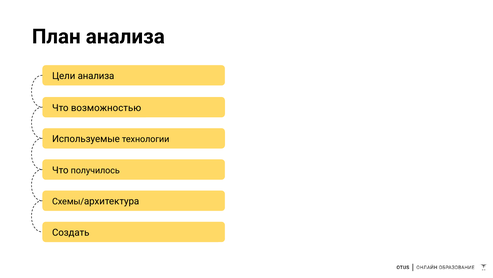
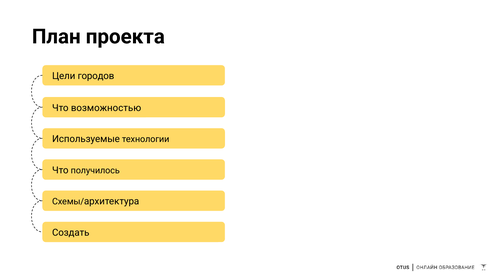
План анализа: анализа -> проекта
Цели анализа: анализа -> городов
